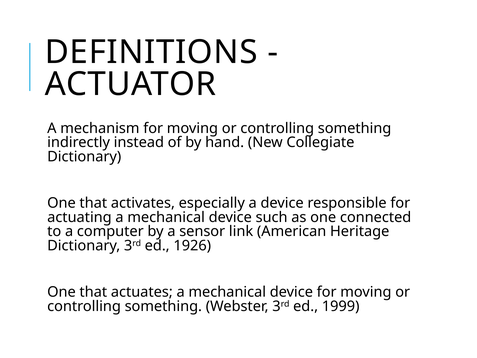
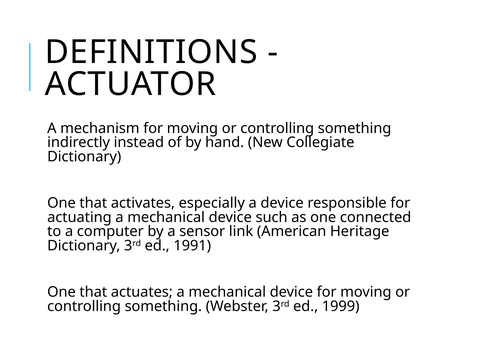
1926: 1926 -> 1991
